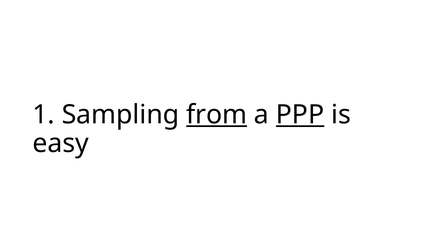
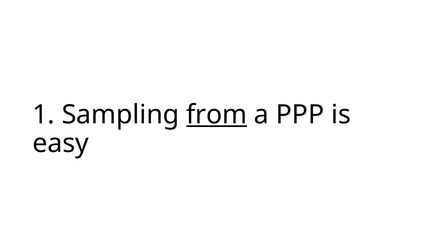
PPP underline: present -> none
